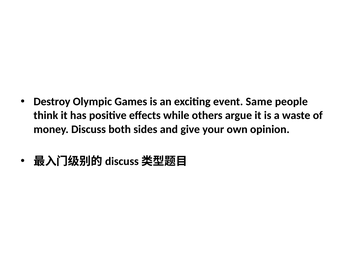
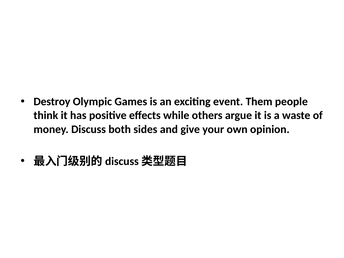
Same: Same -> Them
